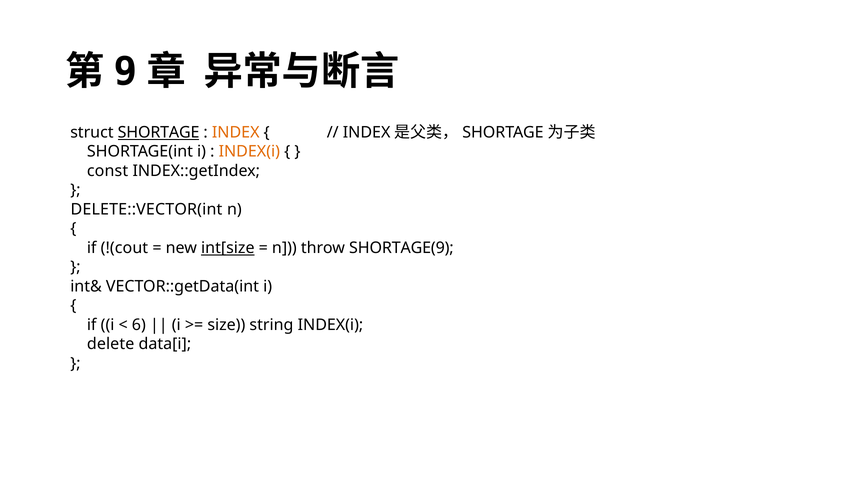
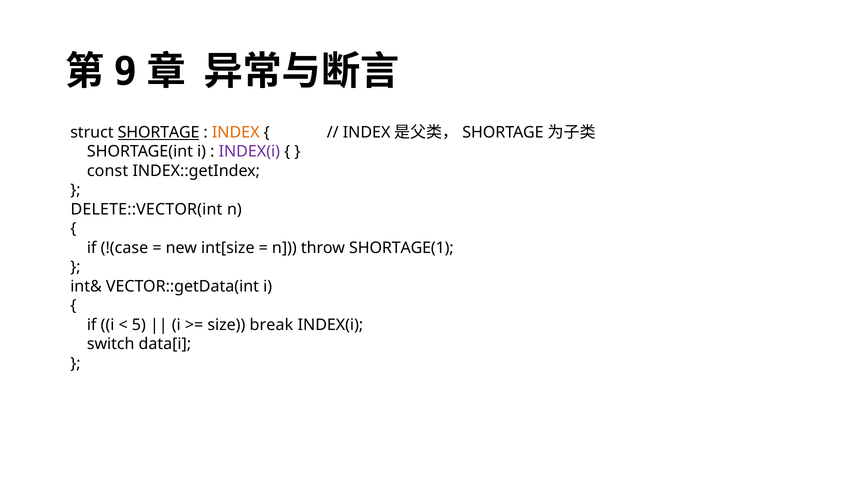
INDEX(i at (249, 152) colour: orange -> purple
!(cout: !(cout -> !(case
int[size underline: present -> none
SHORTAGE(9: SHORTAGE(9 -> SHORTAGE(1
6: 6 -> 5
string: string -> break
delete: delete -> switch
